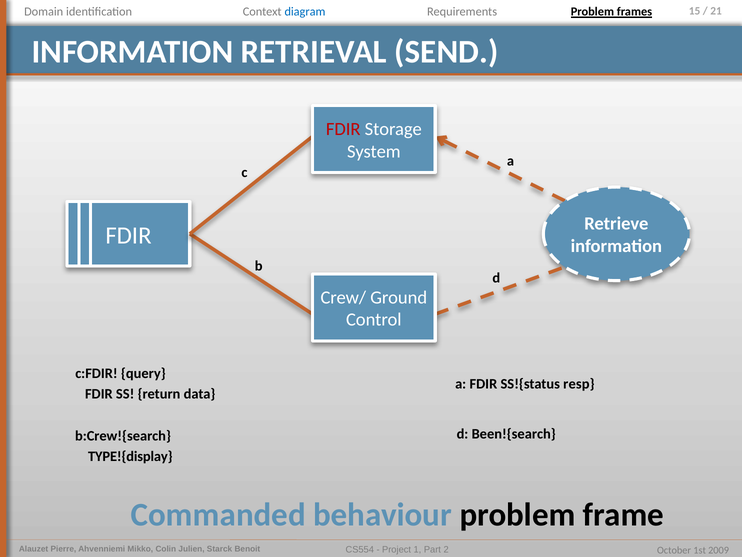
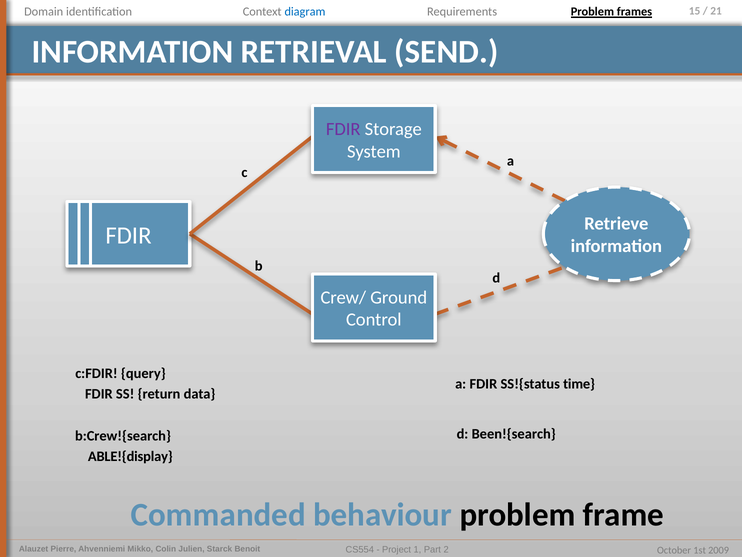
FDIR at (343, 129) colour: red -> purple
resp: resp -> time
TYPE!{display: TYPE!{display -> ABLE!{display
